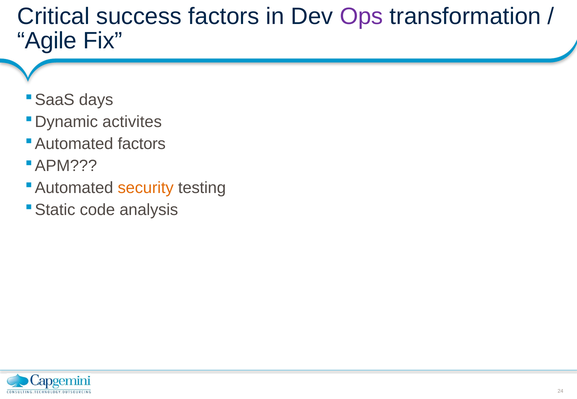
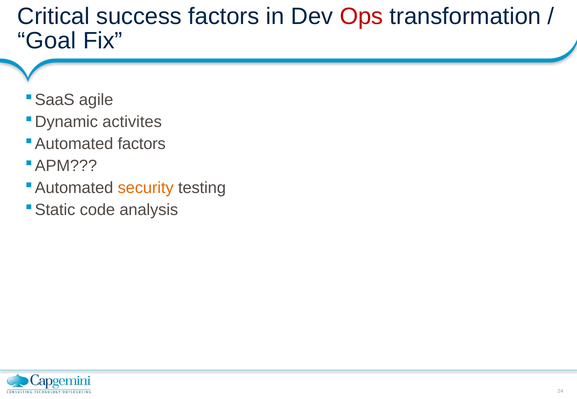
Ops colour: purple -> red
Agile: Agile -> Goal
days: days -> agile
